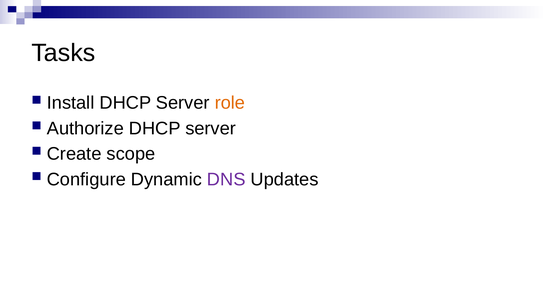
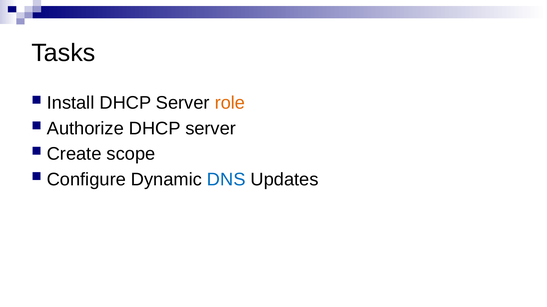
DNS colour: purple -> blue
